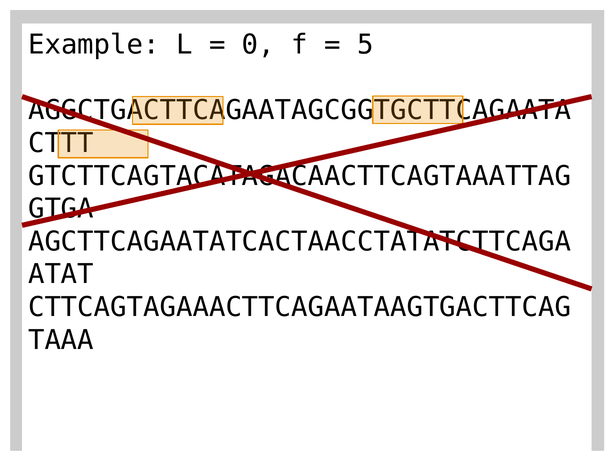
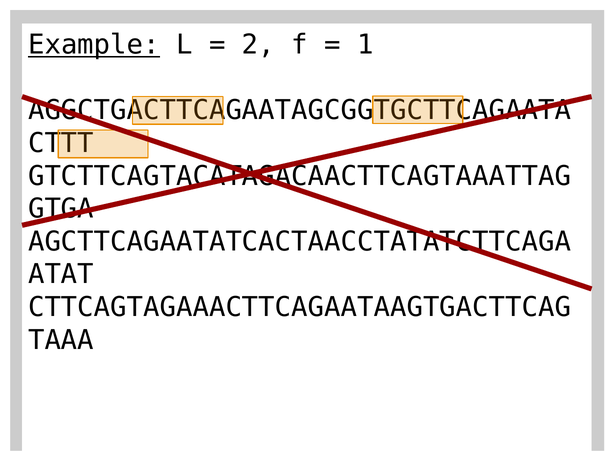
Example underline: none -> present
0: 0 -> 2
5: 5 -> 1
